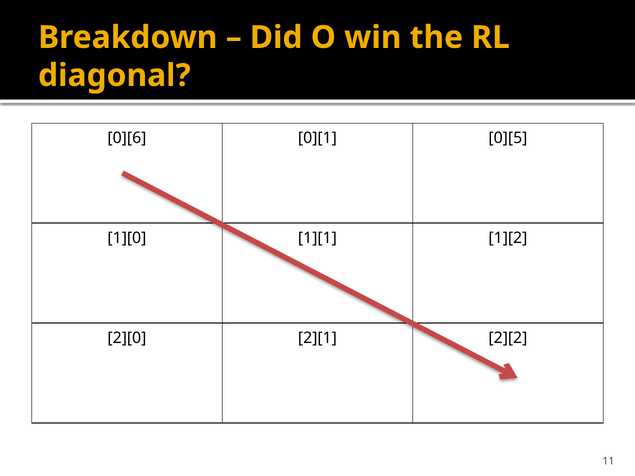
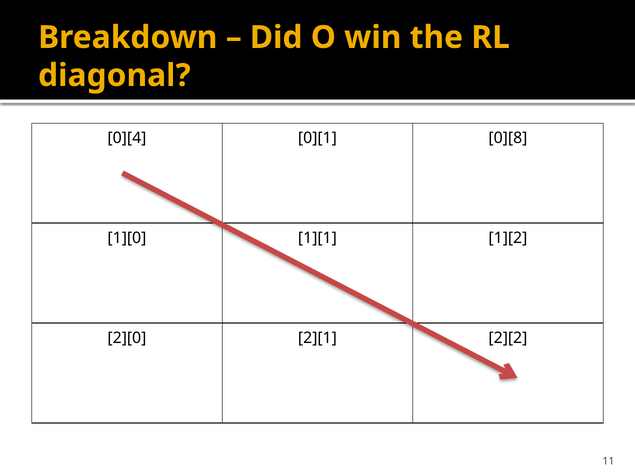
0][6: 0][6 -> 0][4
0][5: 0][5 -> 0][8
